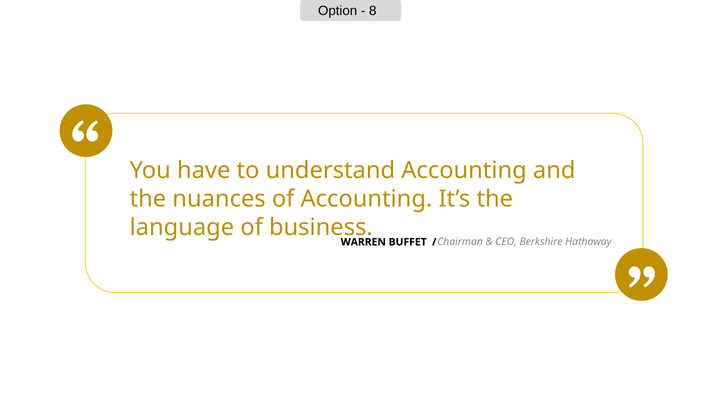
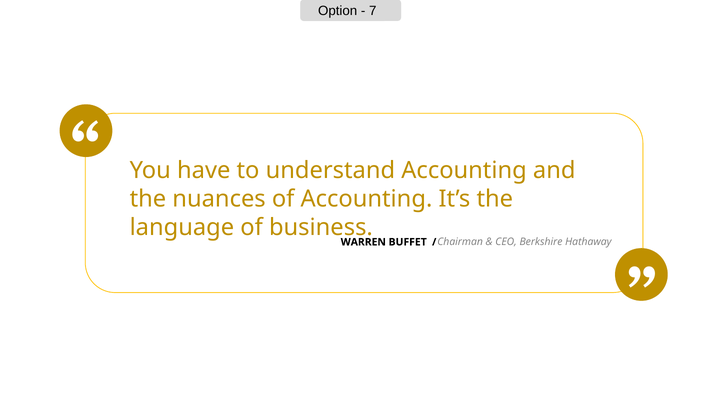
8: 8 -> 7
